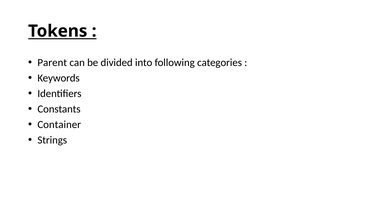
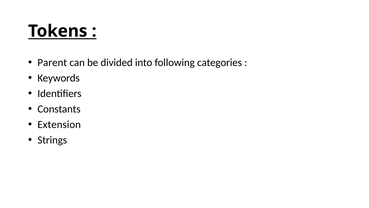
Container: Container -> Extension
